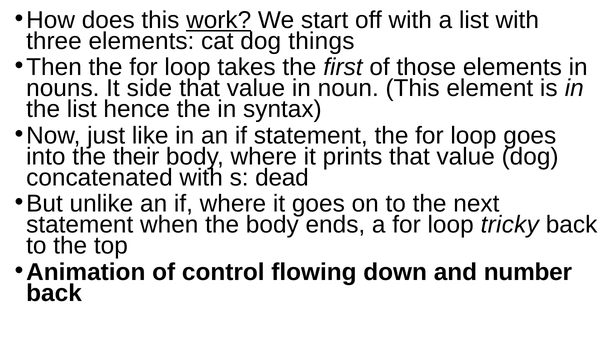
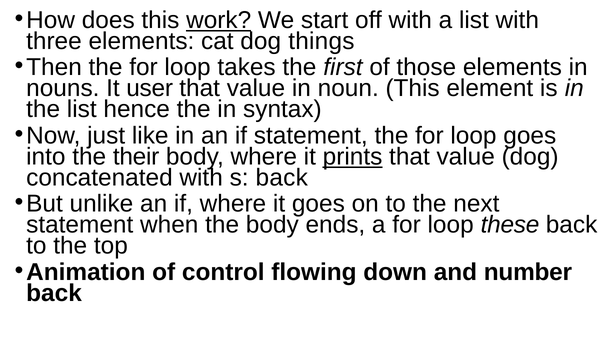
side: side -> user
prints underline: none -> present
s dead: dead -> back
tricky: tricky -> these
